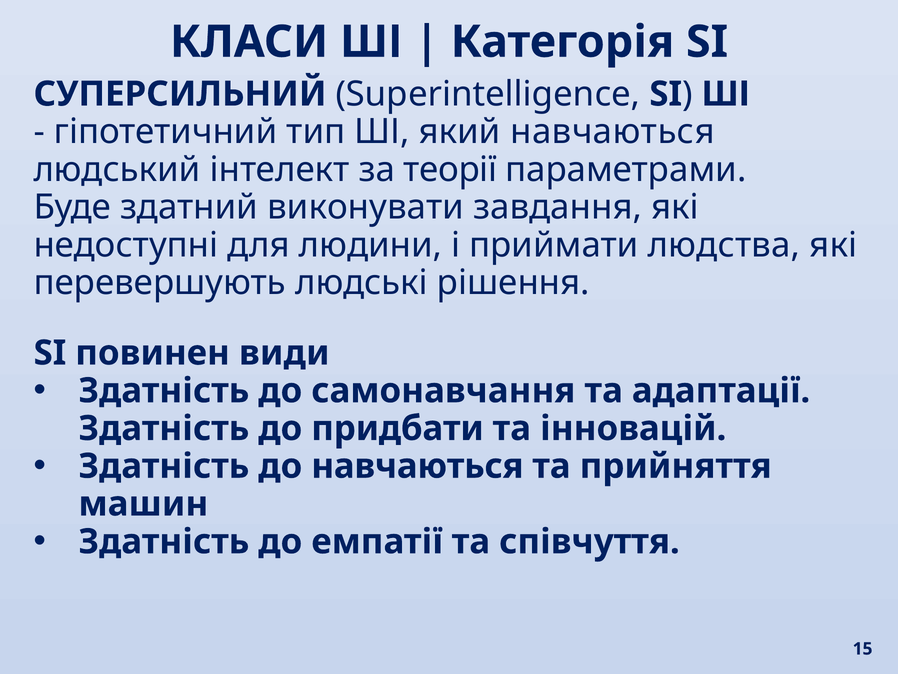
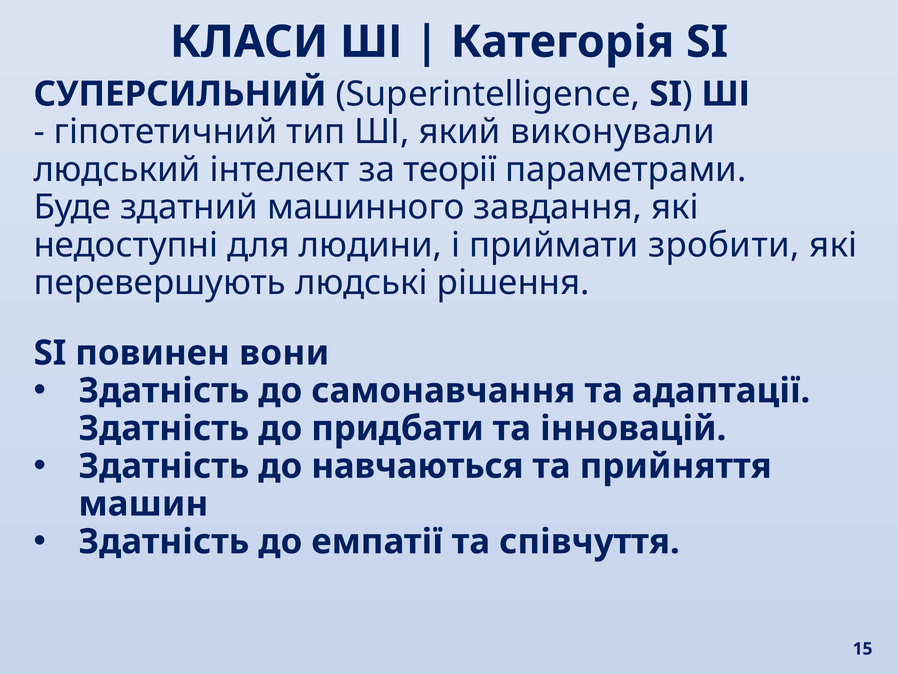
який навчаються: навчаються -> виконували
виконувати: виконувати -> машинного
людства: людства -> зробити
види: види -> вони
